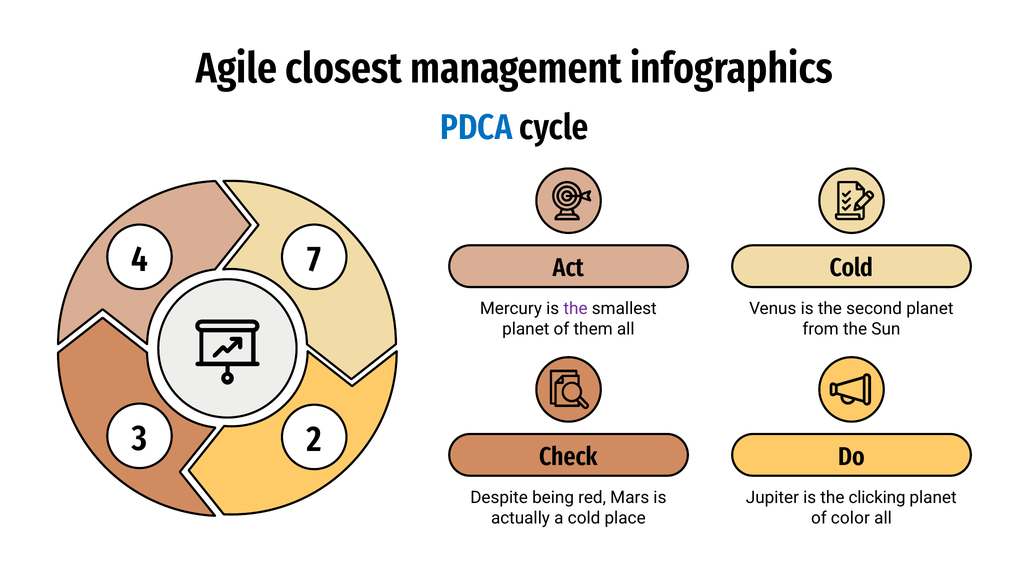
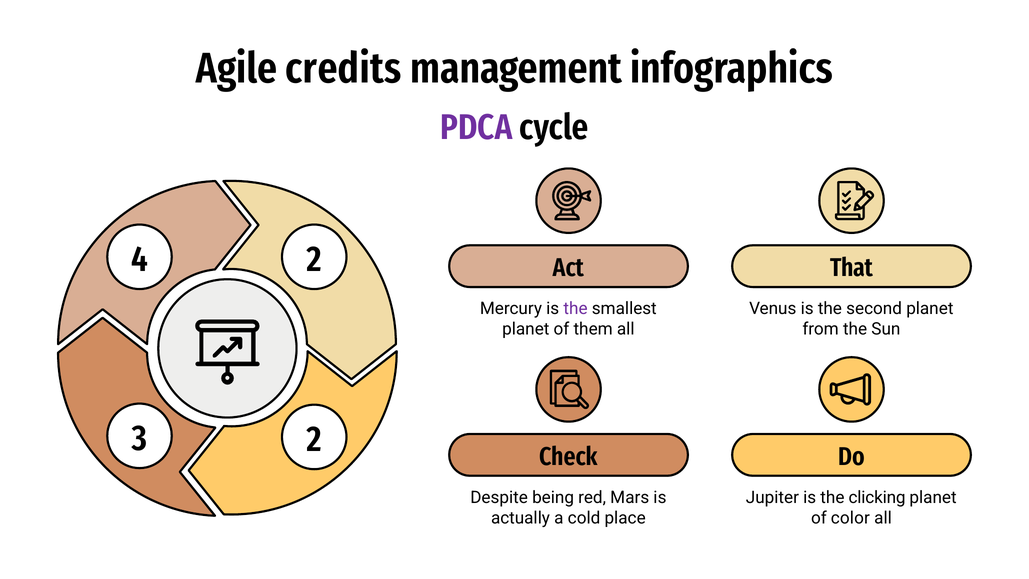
closest: closest -> credits
PDCA colour: blue -> purple
4 7: 7 -> 2
Cold at (852, 268): Cold -> That
